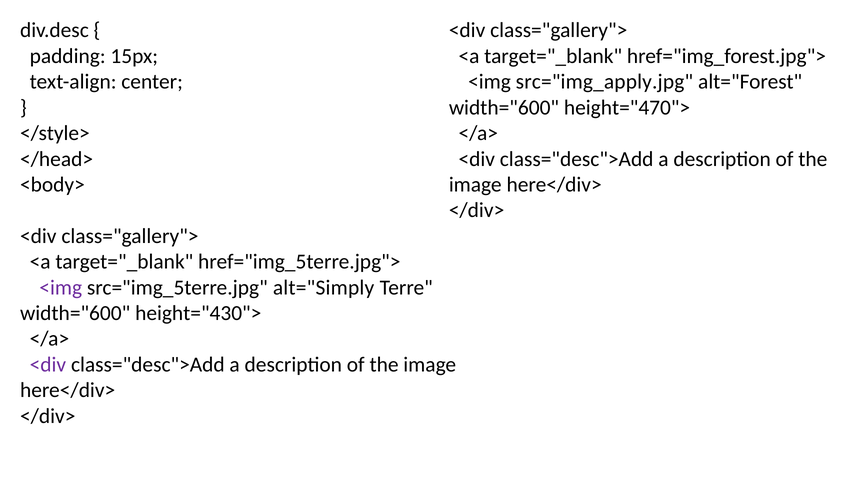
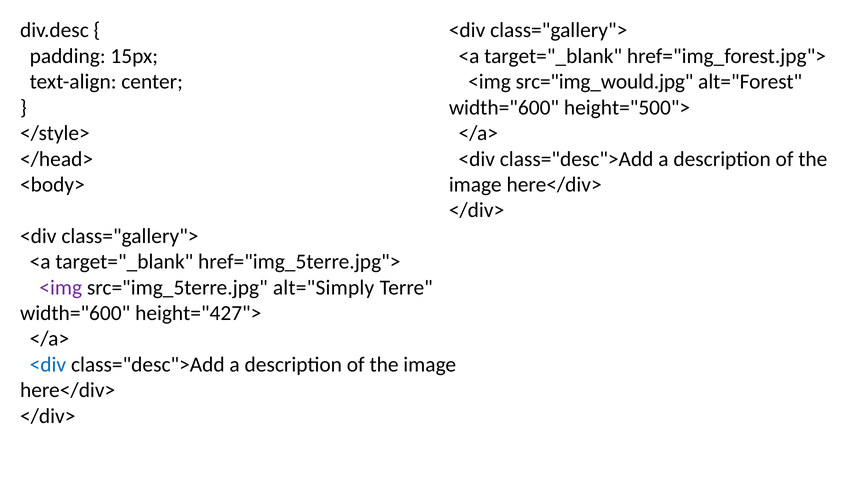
src="img_apply.jpg: src="img_apply.jpg -> src="img_would.jpg
height="470">: height="470"> -> height="500">
height="430">: height="430"> -> height="427">
<div at (48, 365) colour: purple -> blue
